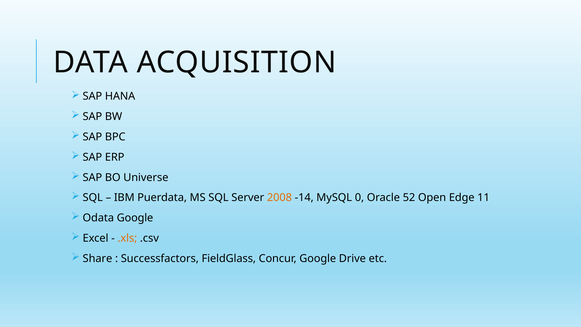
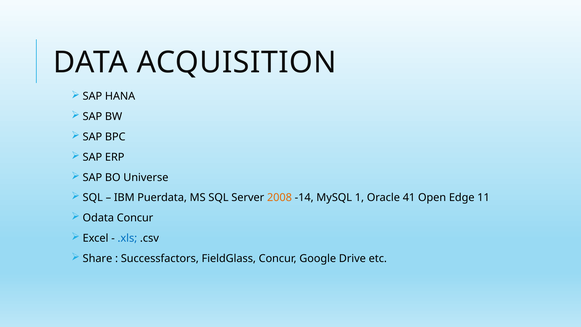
0: 0 -> 1
52: 52 -> 41
Odata Google: Google -> Concur
.xls colour: orange -> blue
